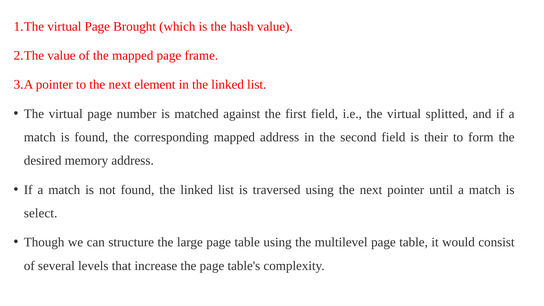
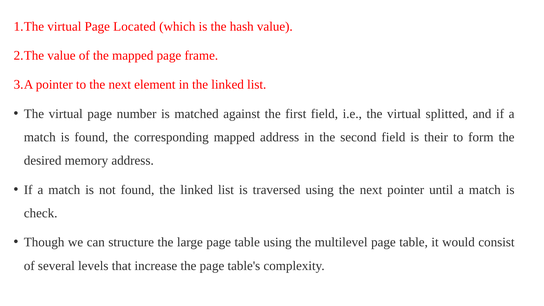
Brought: Brought -> Located
select: select -> check
